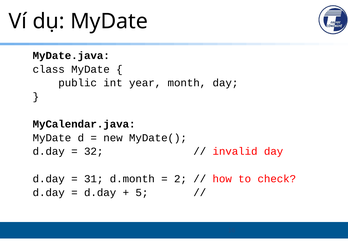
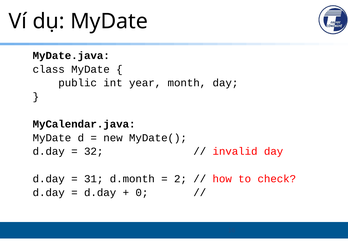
5: 5 -> 0
